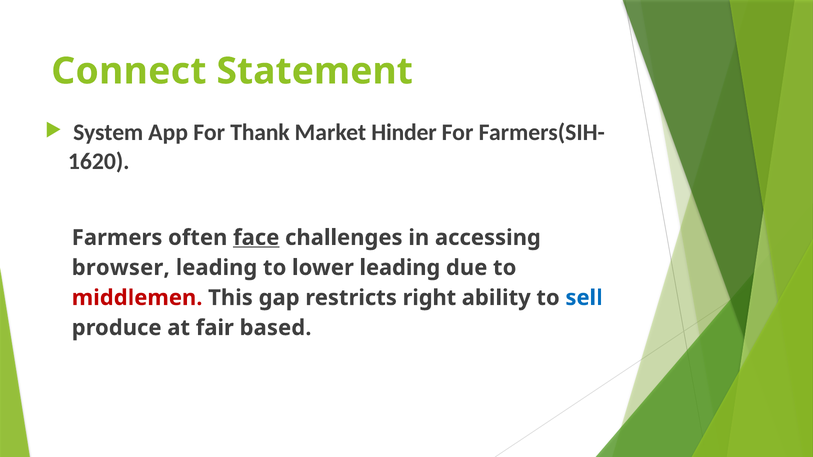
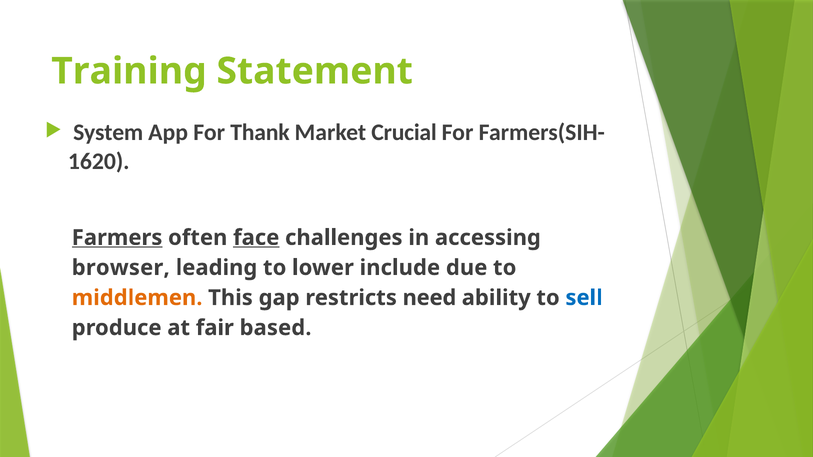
Connect: Connect -> Training
Hinder: Hinder -> Crucial
Farmers underline: none -> present
lower leading: leading -> include
middlemen colour: red -> orange
right: right -> need
